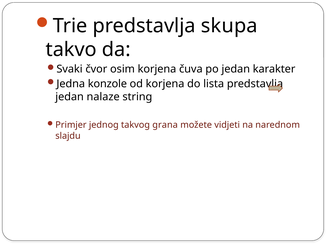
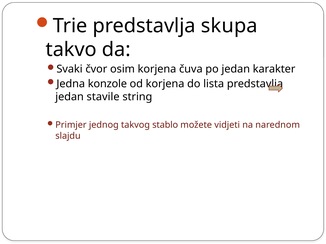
nalaze: nalaze -> stavile
grana: grana -> stablo
